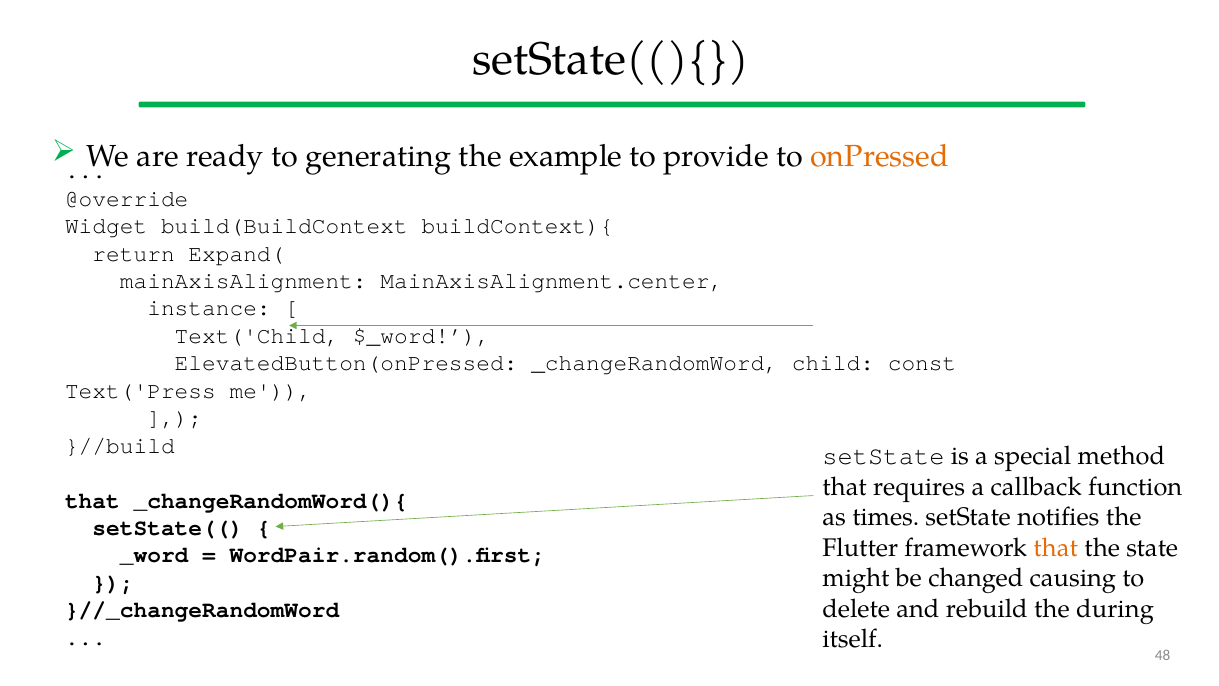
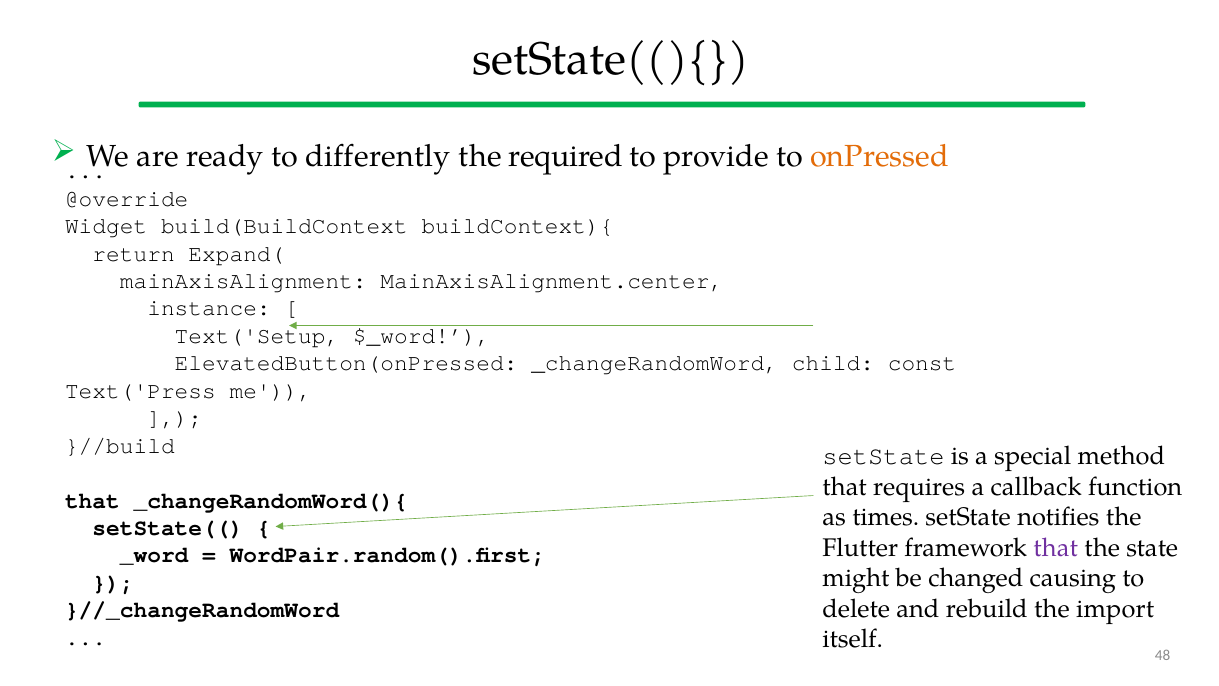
generating: generating -> differently
example: example -> required
Text('Child: Text('Child -> Text('Setup
that at (1056, 547) colour: orange -> purple
during: during -> import
